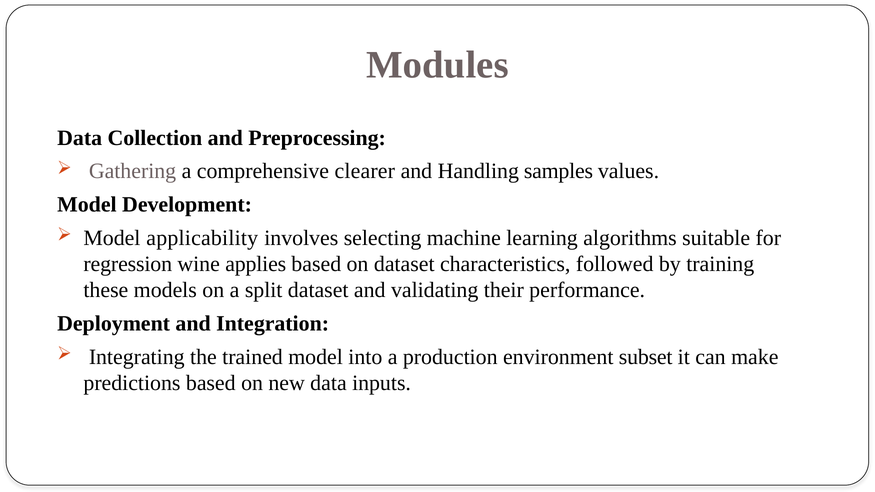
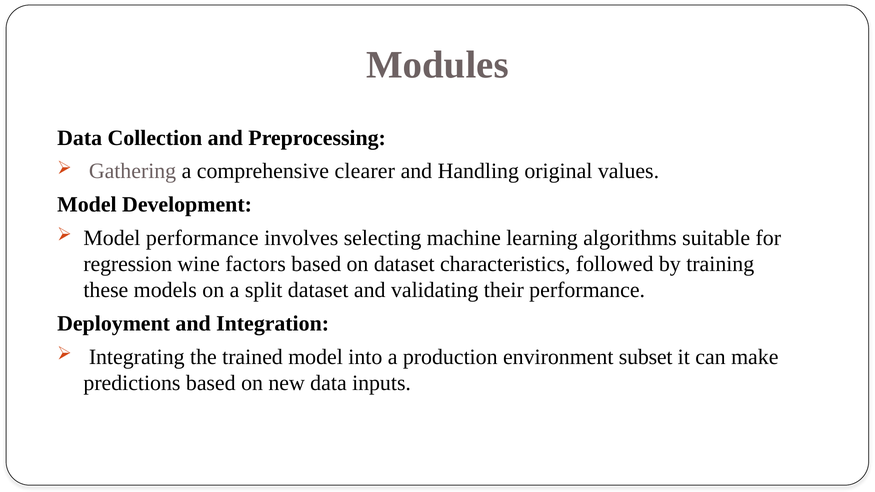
samples: samples -> original
Model applicability: applicability -> performance
applies: applies -> factors
